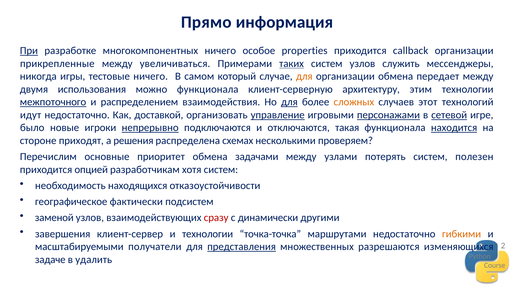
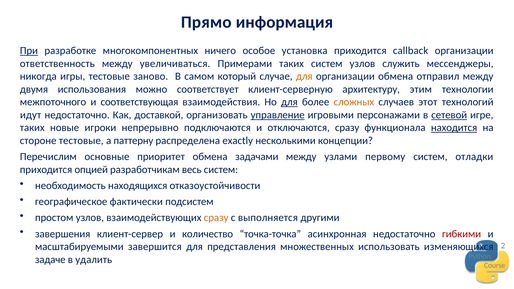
properties: properties -> установка
прикрепленные: прикрепленные -> ответственность
таких at (292, 64) underline: present -> none
тестовые ничего: ничего -> заново
передает: передает -> отправил
можно функционала: функционала -> соответствует
межпоточного underline: present -> none
распределением: распределением -> соответствующая
персонажами underline: present -> none
было at (32, 128): было -> таких
непрерывно underline: present -> none
отключаются такая: такая -> сразу
стороне приходят: приходят -> тестовые
решения: решения -> паттерну
схемах: схемах -> exactly
проверяем: проверяем -> концепции
потерять: потерять -> первому
полезен: полезен -> отладки
хотя: хотя -> весь
заменой: заменой -> простом
сразу at (216, 218) colour: red -> orange
динамически: динамически -> выполняется
и технологии: технологии -> количество
маршрутами: маршрутами -> асинхронная
гибкими colour: orange -> red
получатели: получатели -> завершится
представления underline: present -> none
разрешаются: разрешаются -> использовать
